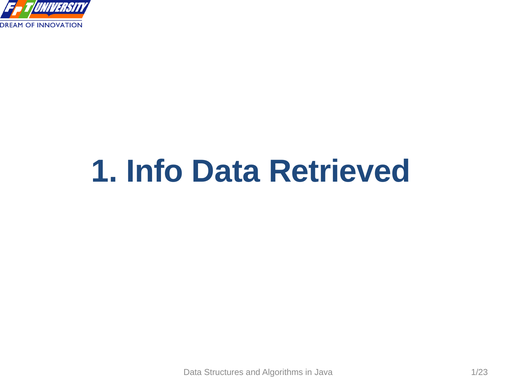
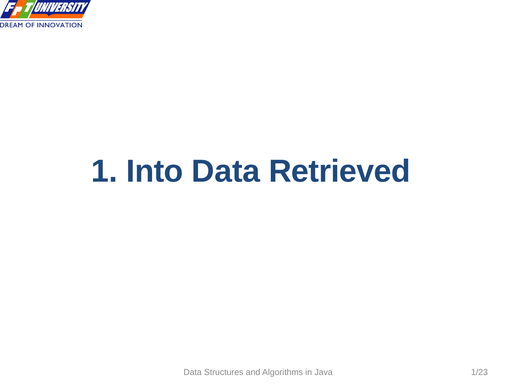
Info: Info -> Into
